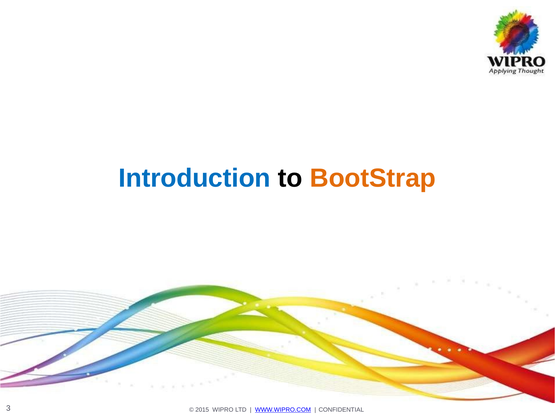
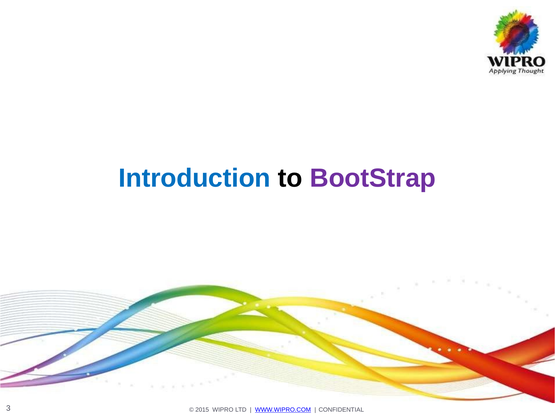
BootStrap colour: orange -> purple
